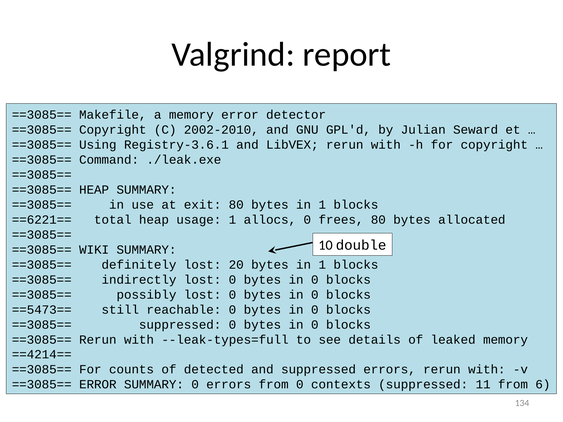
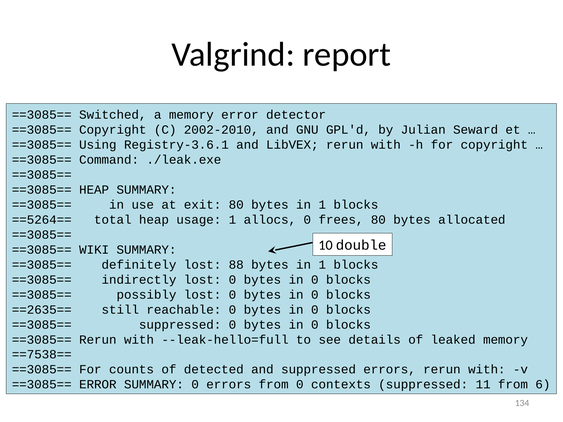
Makefile: Makefile -> Switched
==6221==: ==6221== -> ==5264==
20: 20 -> 88
==5473==: ==5473== -> ==2635==
--leak-types=full: --leak-types=full -> --leak-hello=full
==4214==: ==4214== -> ==7538==
